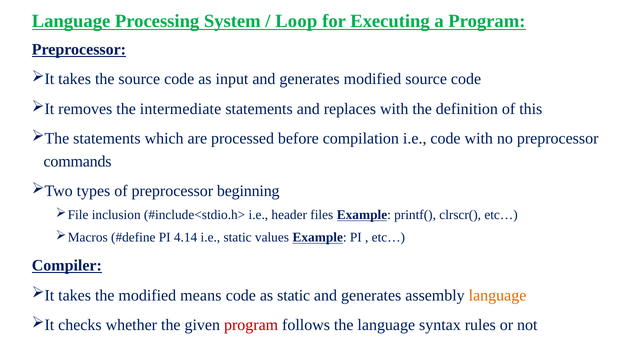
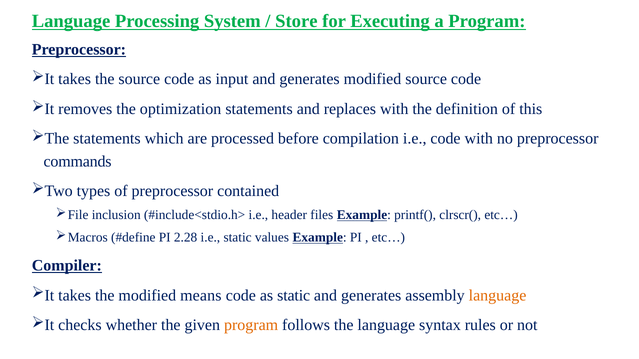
Loop: Loop -> Store
intermediate: intermediate -> optimization
beginning: beginning -> contained
4.14: 4.14 -> 2.28
program at (251, 325) colour: red -> orange
